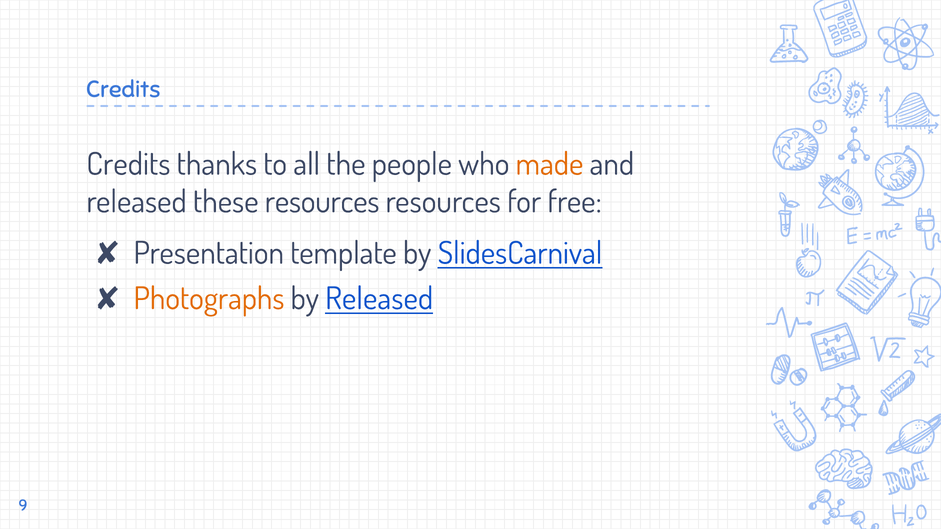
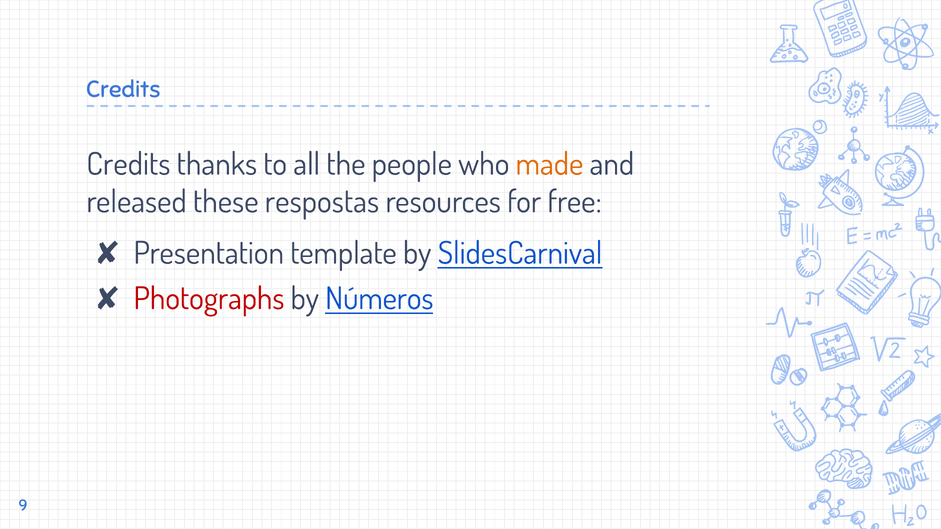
these resources: resources -> respostas
Photographs colour: orange -> red
by Released: Released -> Números
